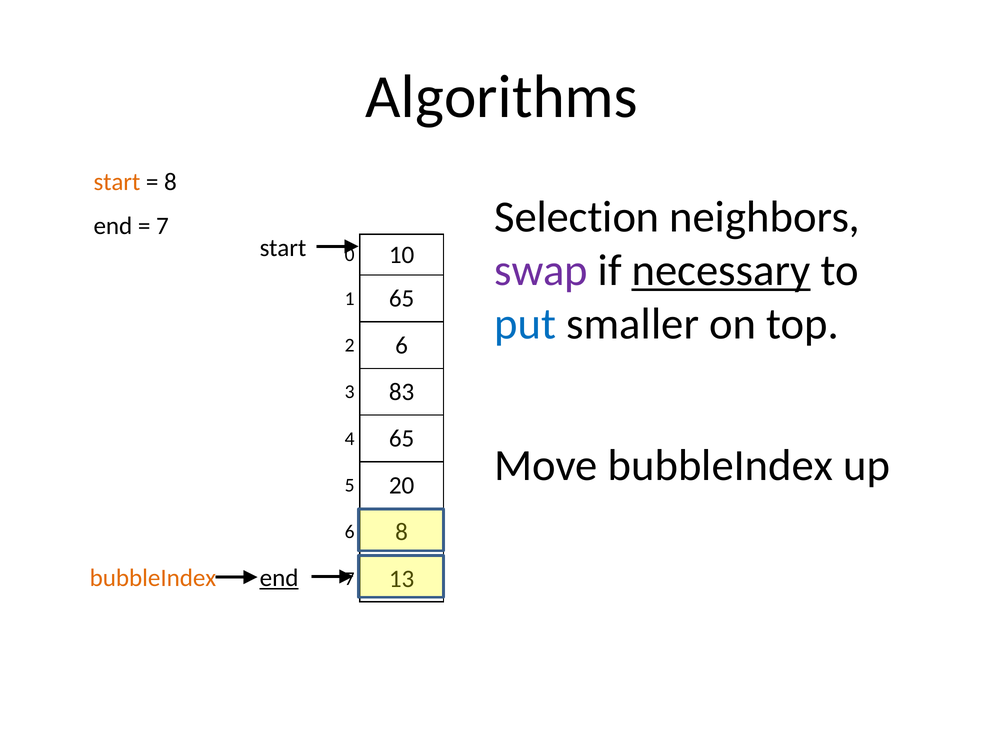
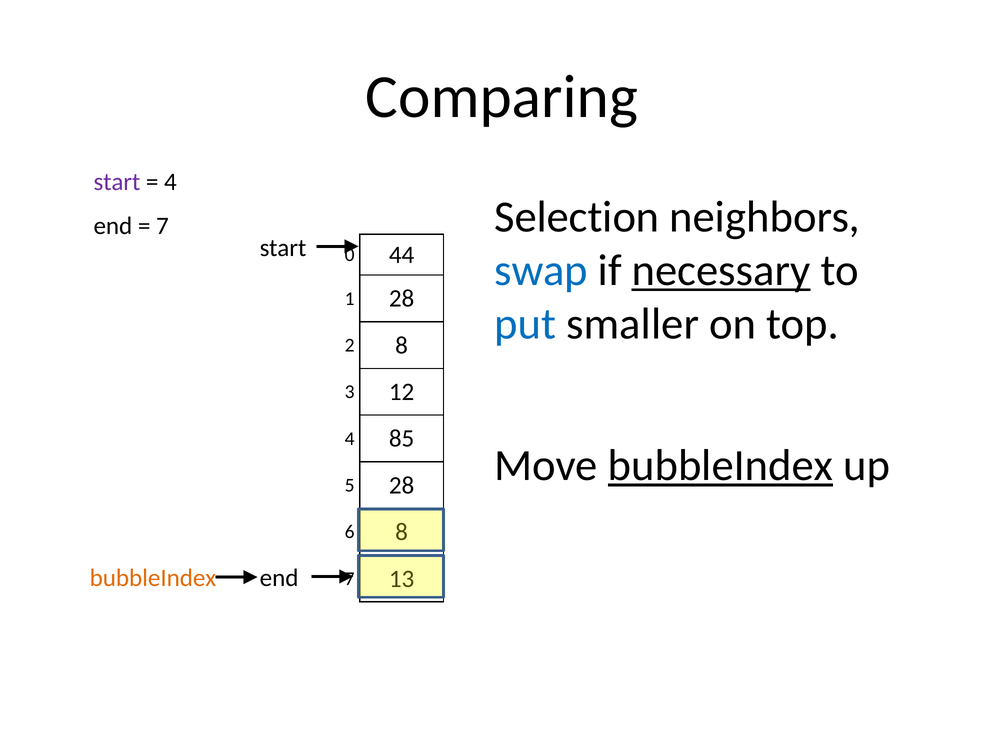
Algorithms: Algorithms -> Comparing
start at (117, 182) colour: orange -> purple
8 at (170, 182): 8 -> 4
10: 10 -> 44
swap colour: purple -> blue
1 65: 65 -> 28
2 6: 6 -> 8
83: 83 -> 12
4 65: 65 -> 85
bubbleIndex at (720, 466) underline: none -> present
5 20: 20 -> 28
end at (279, 578) underline: present -> none
